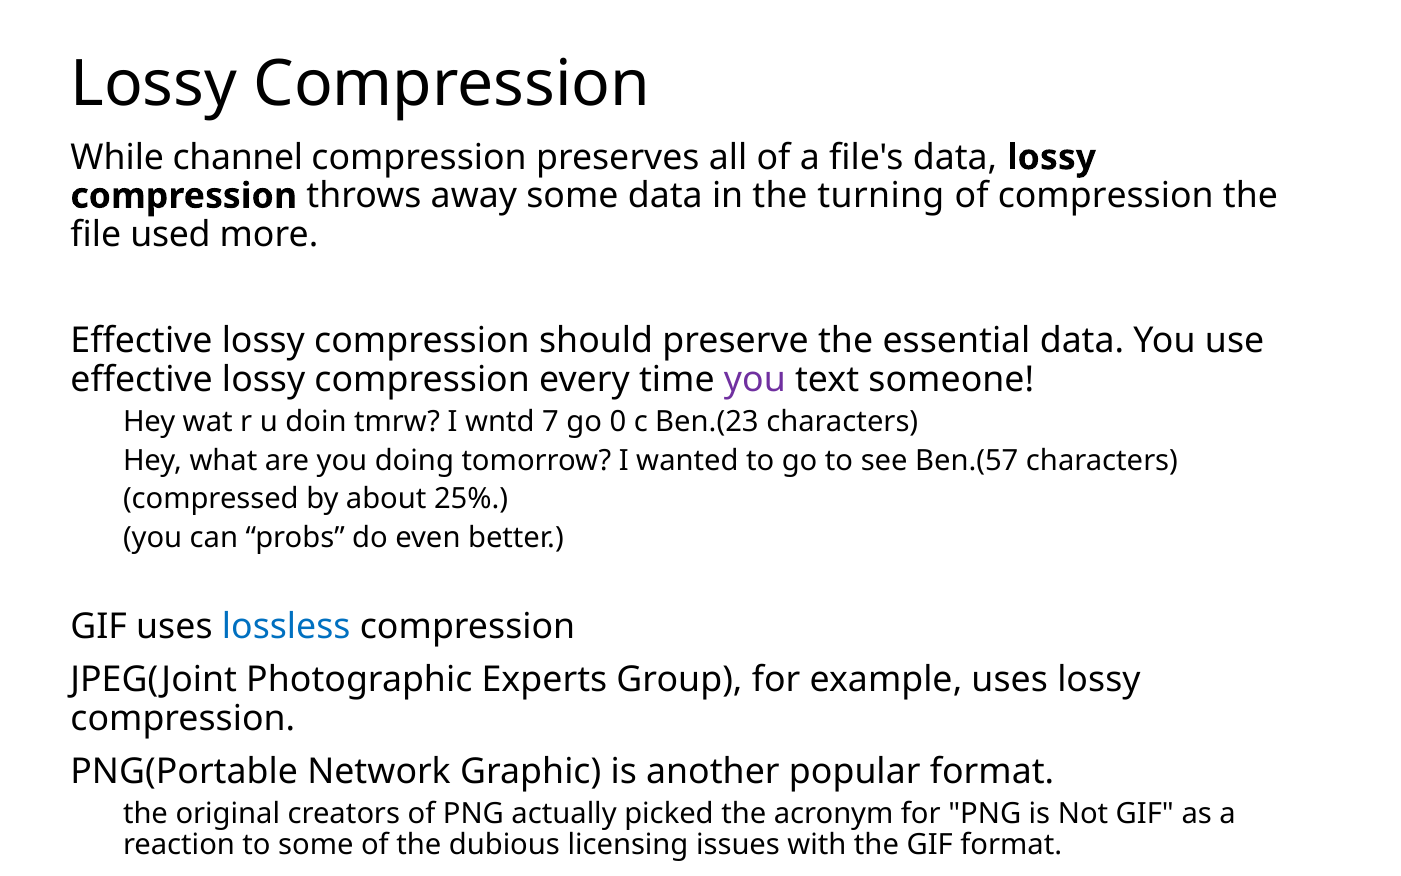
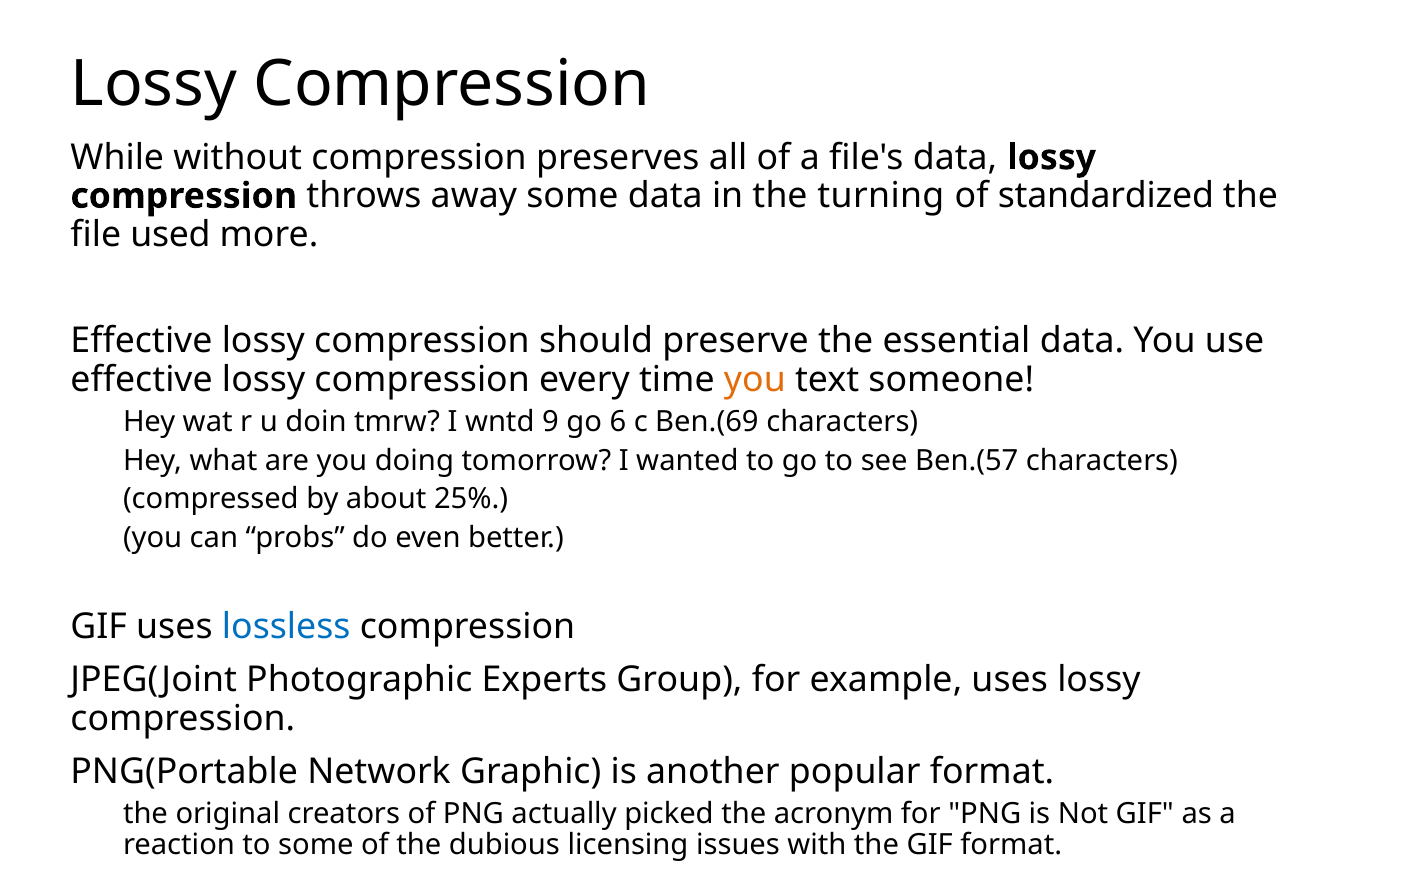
channel: channel -> without
of compression: compression -> standardized
you at (755, 379) colour: purple -> orange
7: 7 -> 9
0: 0 -> 6
Ben.(23: Ben.(23 -> Ben.(69
